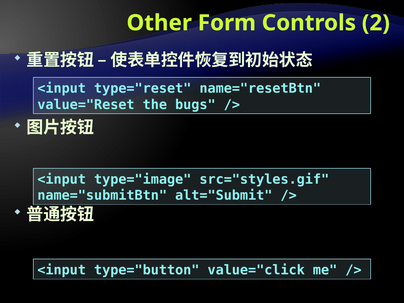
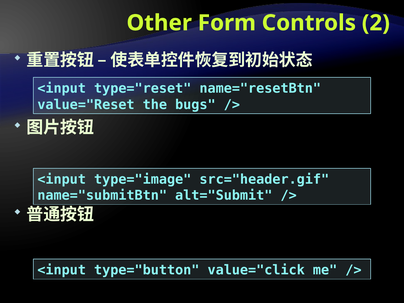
src="styles.gif: src="styles.gif -> src="header.gif
